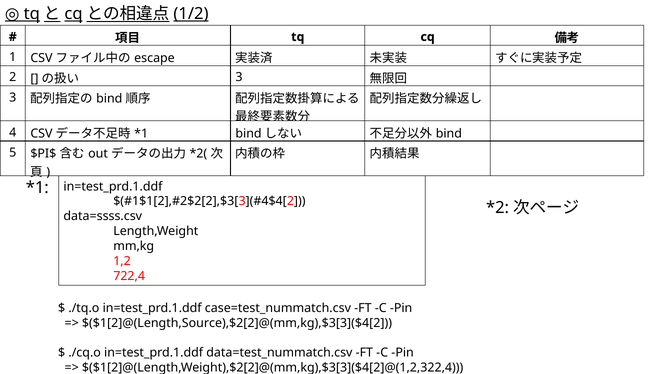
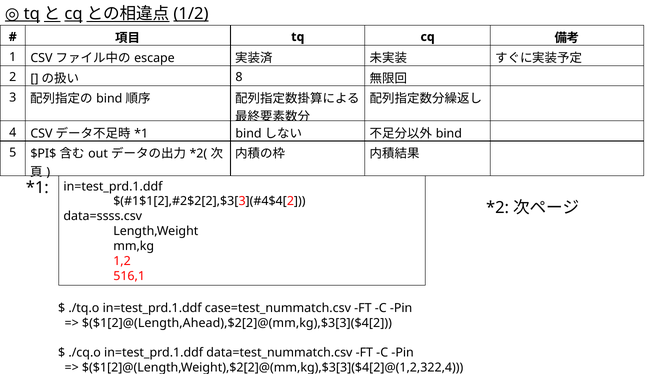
3 at (239, 77): 3 -> 8
722,4: 722,4 -> 516,1
$($1[2]@(Length,Source),$2[2]@(mm,kg),$3[3]($4[2: $($1[2]@(Length,Source),$2[2]@(mm,kg),$3[3]($4[2 -> $($1[2]@(Length,Ahead),$2[2]@(mm,kg),$3[3]($4[2
